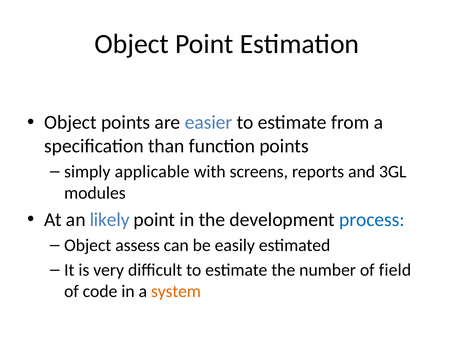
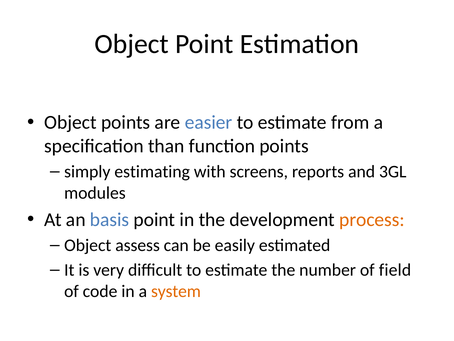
applicable: applicable -> estimating
likely: likely -> basis
process colour: blue -> orange
